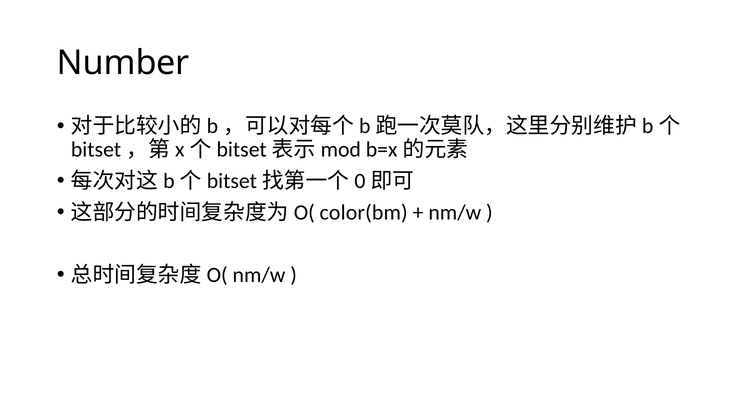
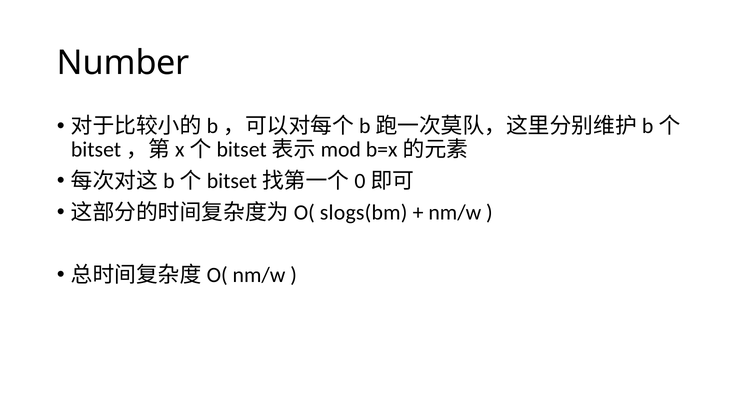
color(bm: color(bm -> slogs(bm
